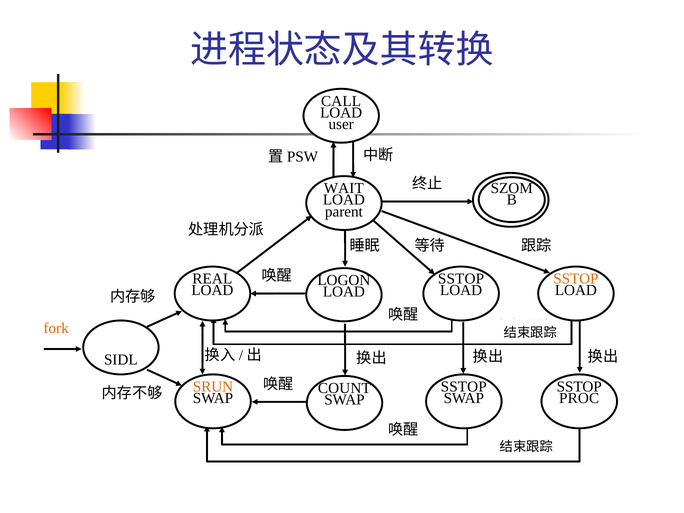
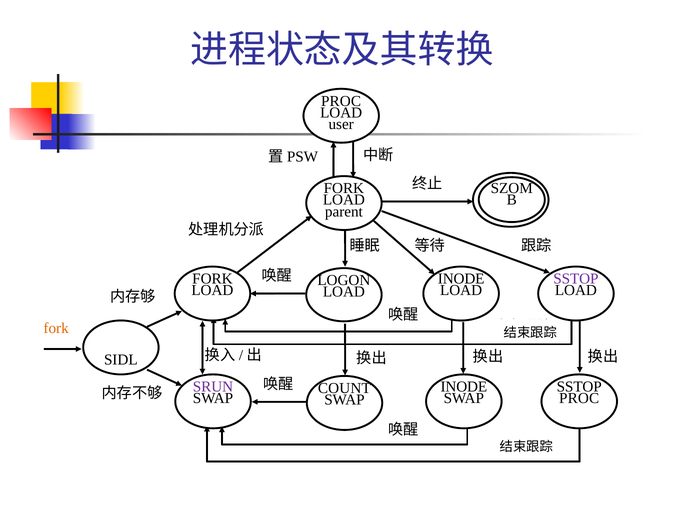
CALL at (341, 101): CALL -> PROC
WAIT at (344, 188): WAIT -> FORK
REAL at (212, 279): REAL -> FORK
SSTOP at (461, 279): SSTOP -> INODE
SSTOP at (576, 279) colour: orange -> purple
SRUN colour: orange -> purple
SSTOP at (464, 387): SSTOP -> INODE
